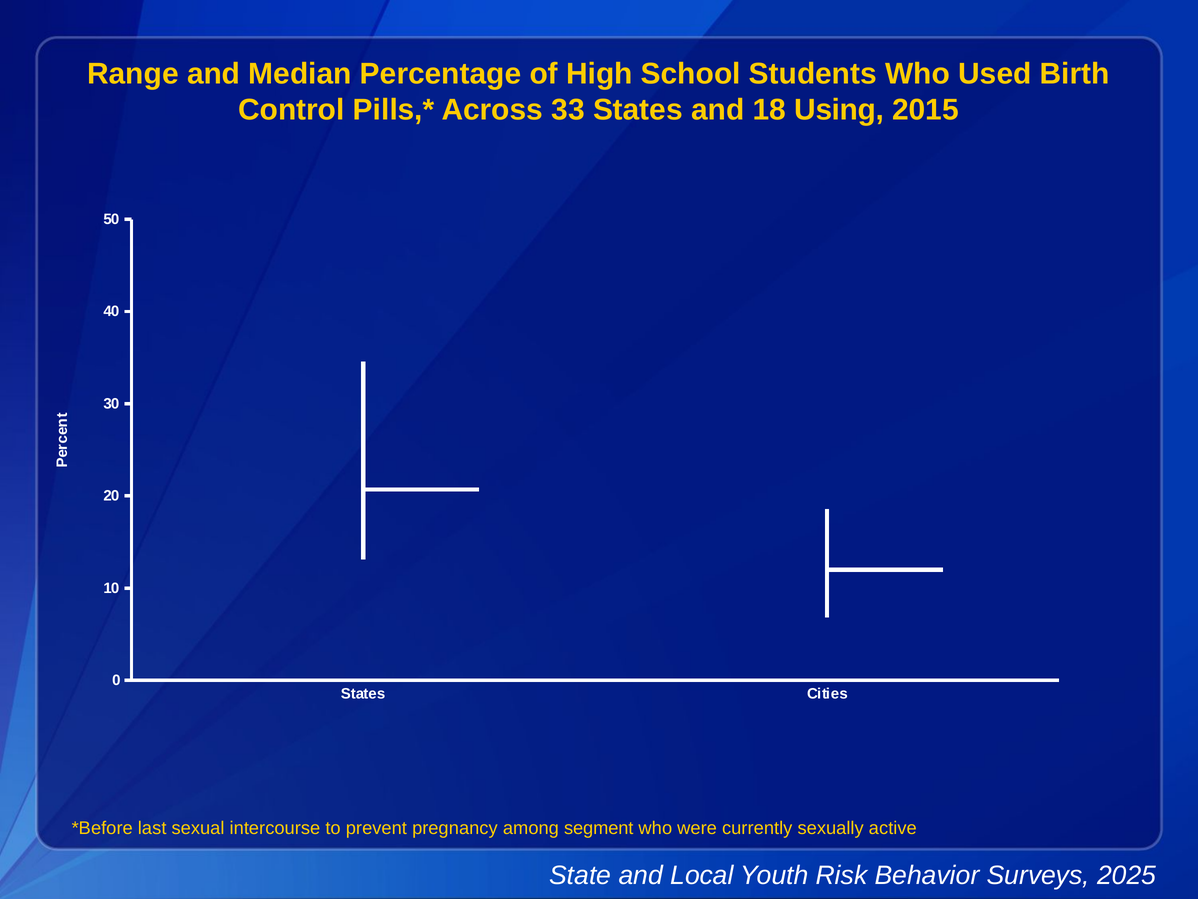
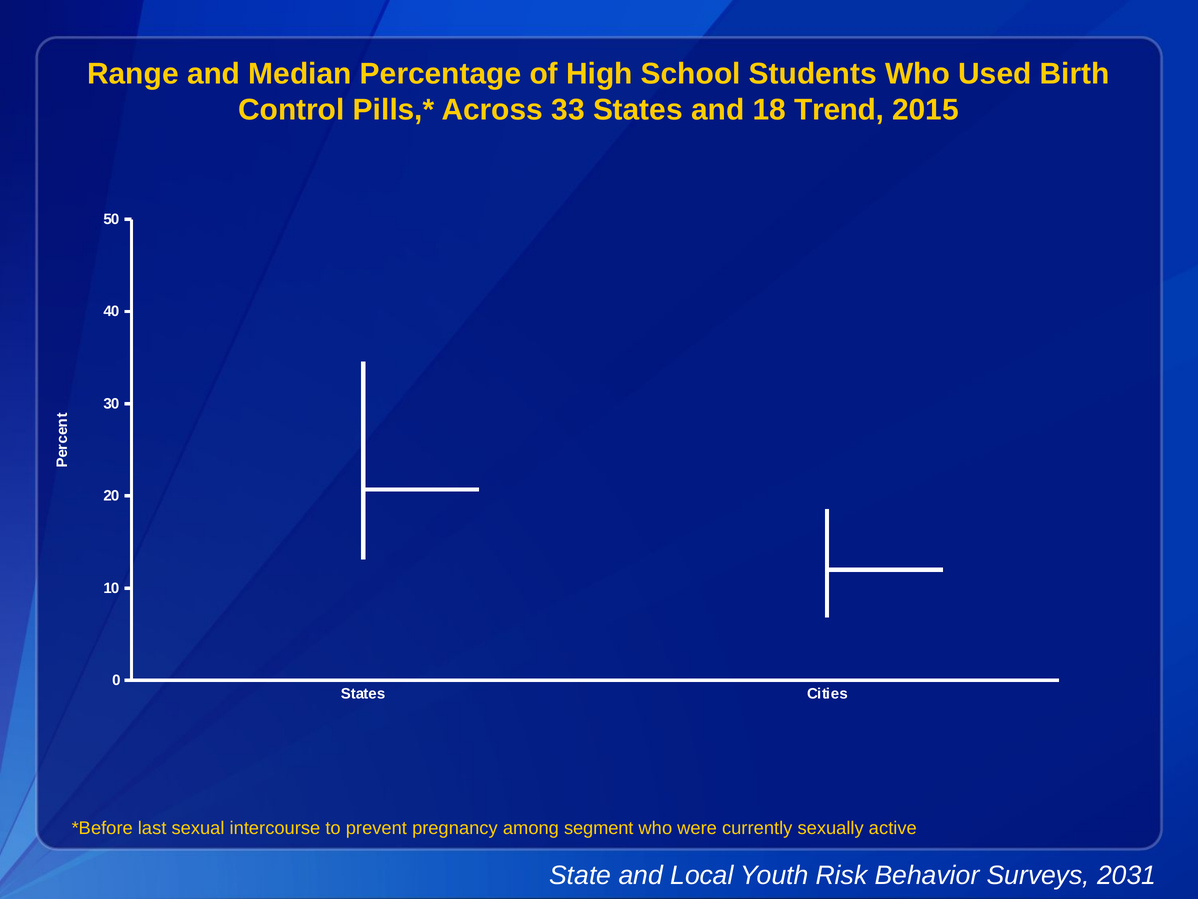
Using: Using -> Trend
2025: 2025 -> 2031
